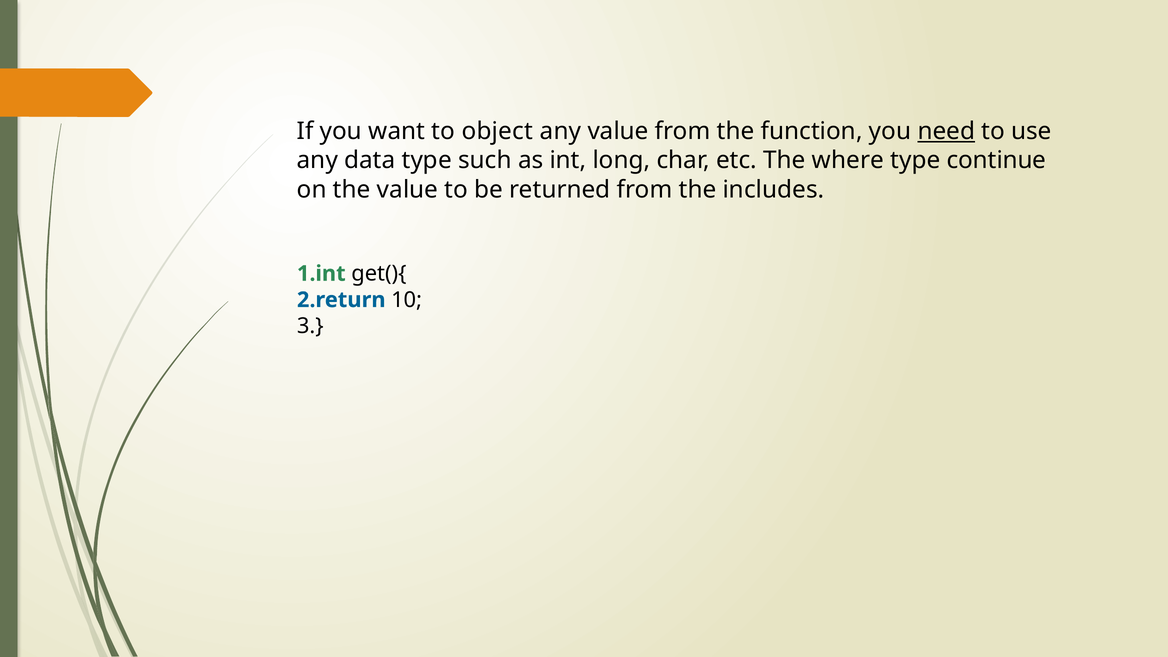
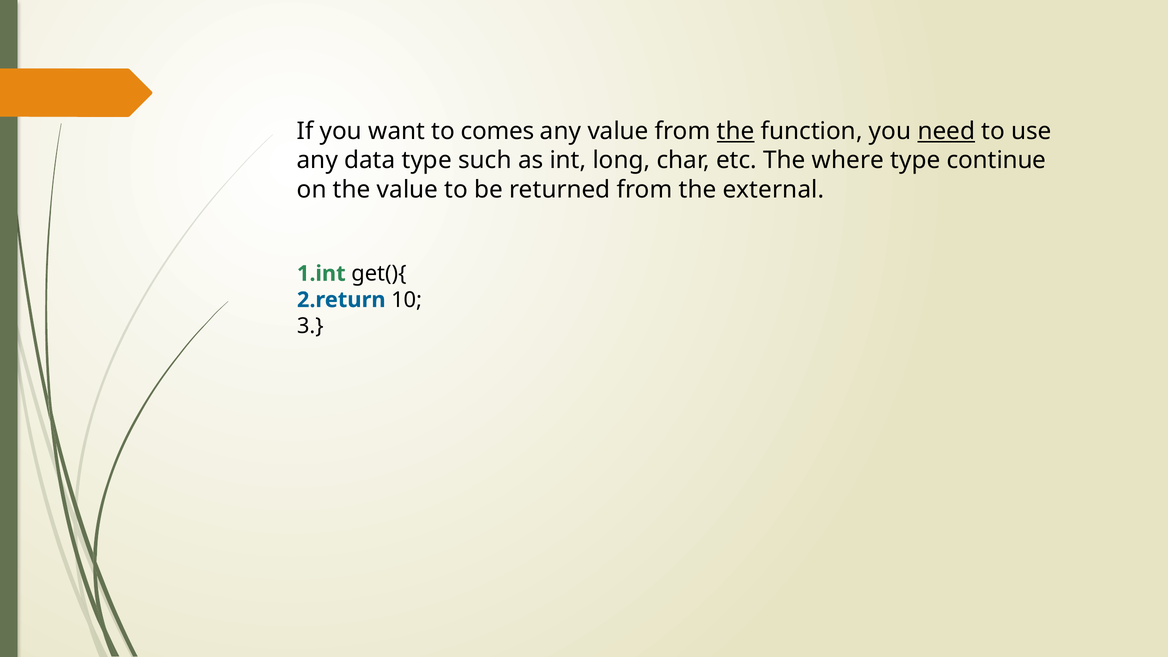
object: object -> comes
the at (736, 131) underline: none -> present
includes: includes -> external
